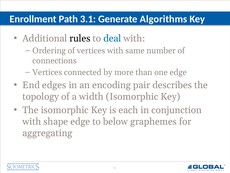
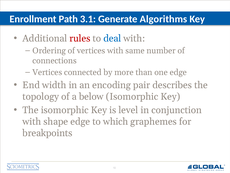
rules colour: black -> red
edges: edges -> width
width: width -> below
each: each -> level
below: below -> which
aggregating: aggregating -> breakpoints
